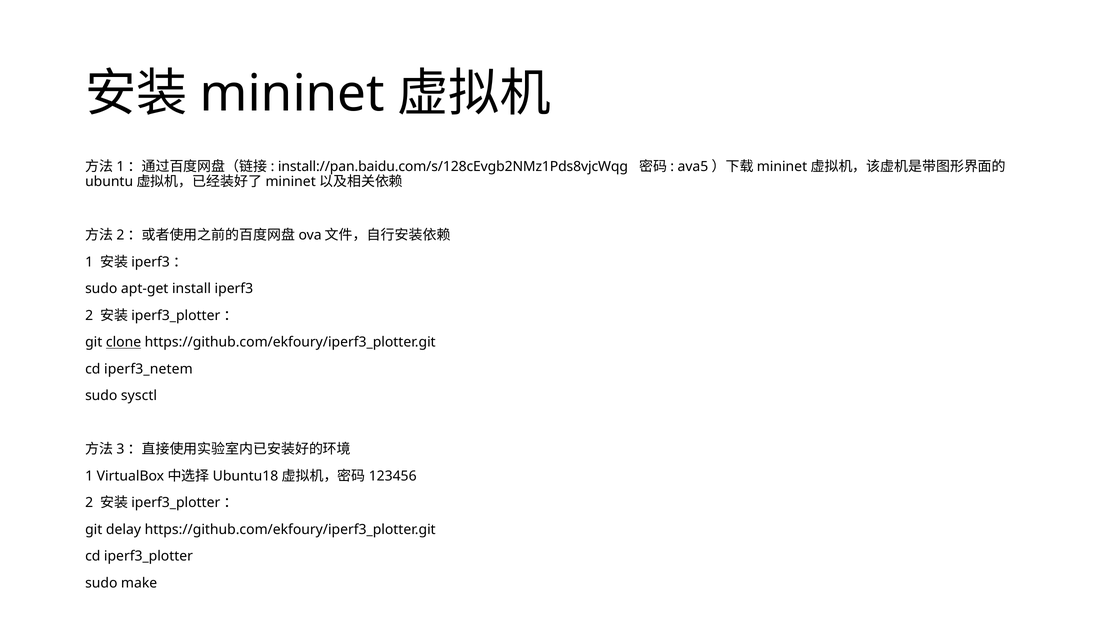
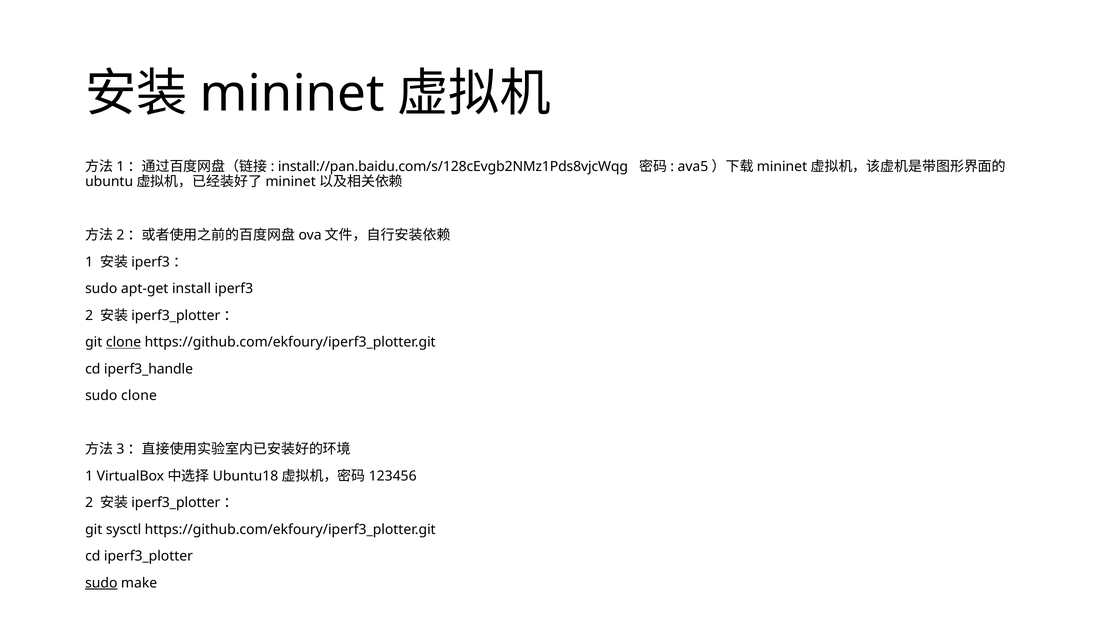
iperf3_netem: iperf3_netem -> iperf3_handle
sudo sysctl: sysctl -> clone
delay: delay -> sysctl
sudo at (101, 582) underline: none -> present
